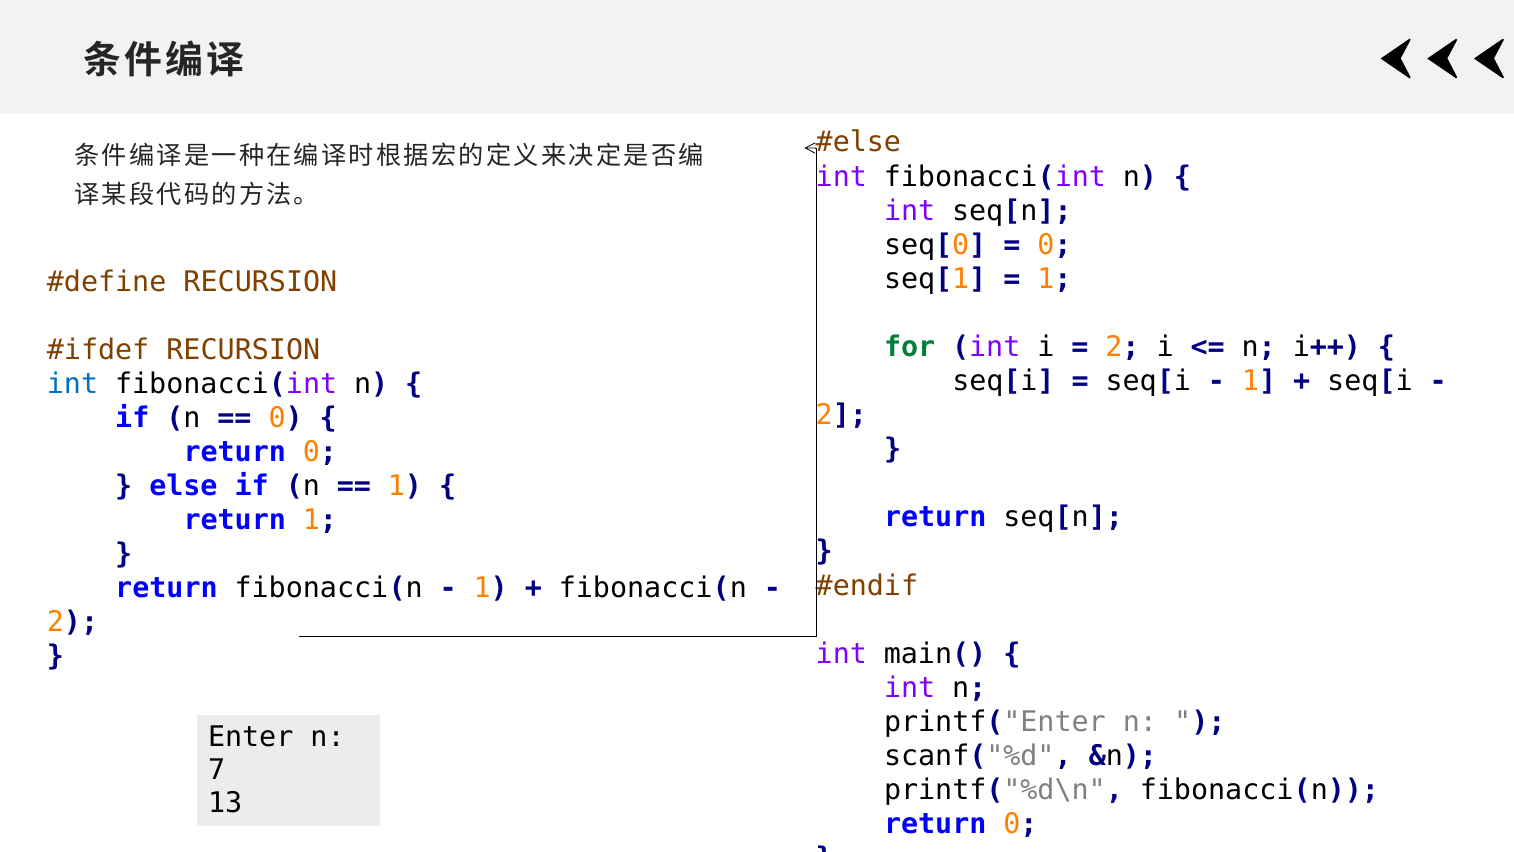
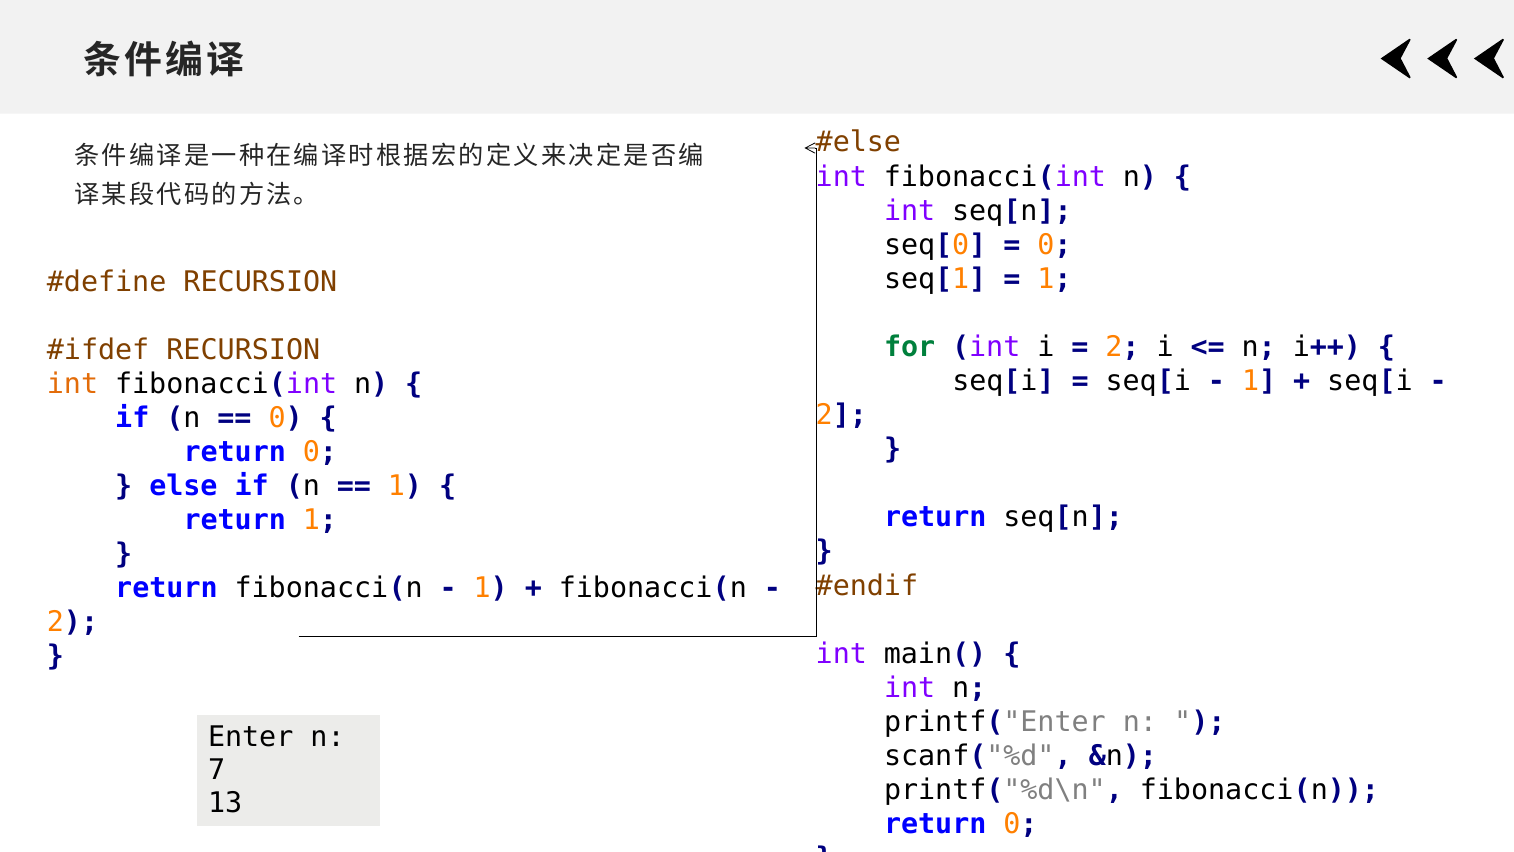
int at (73, 384) colour: blue -> orange
